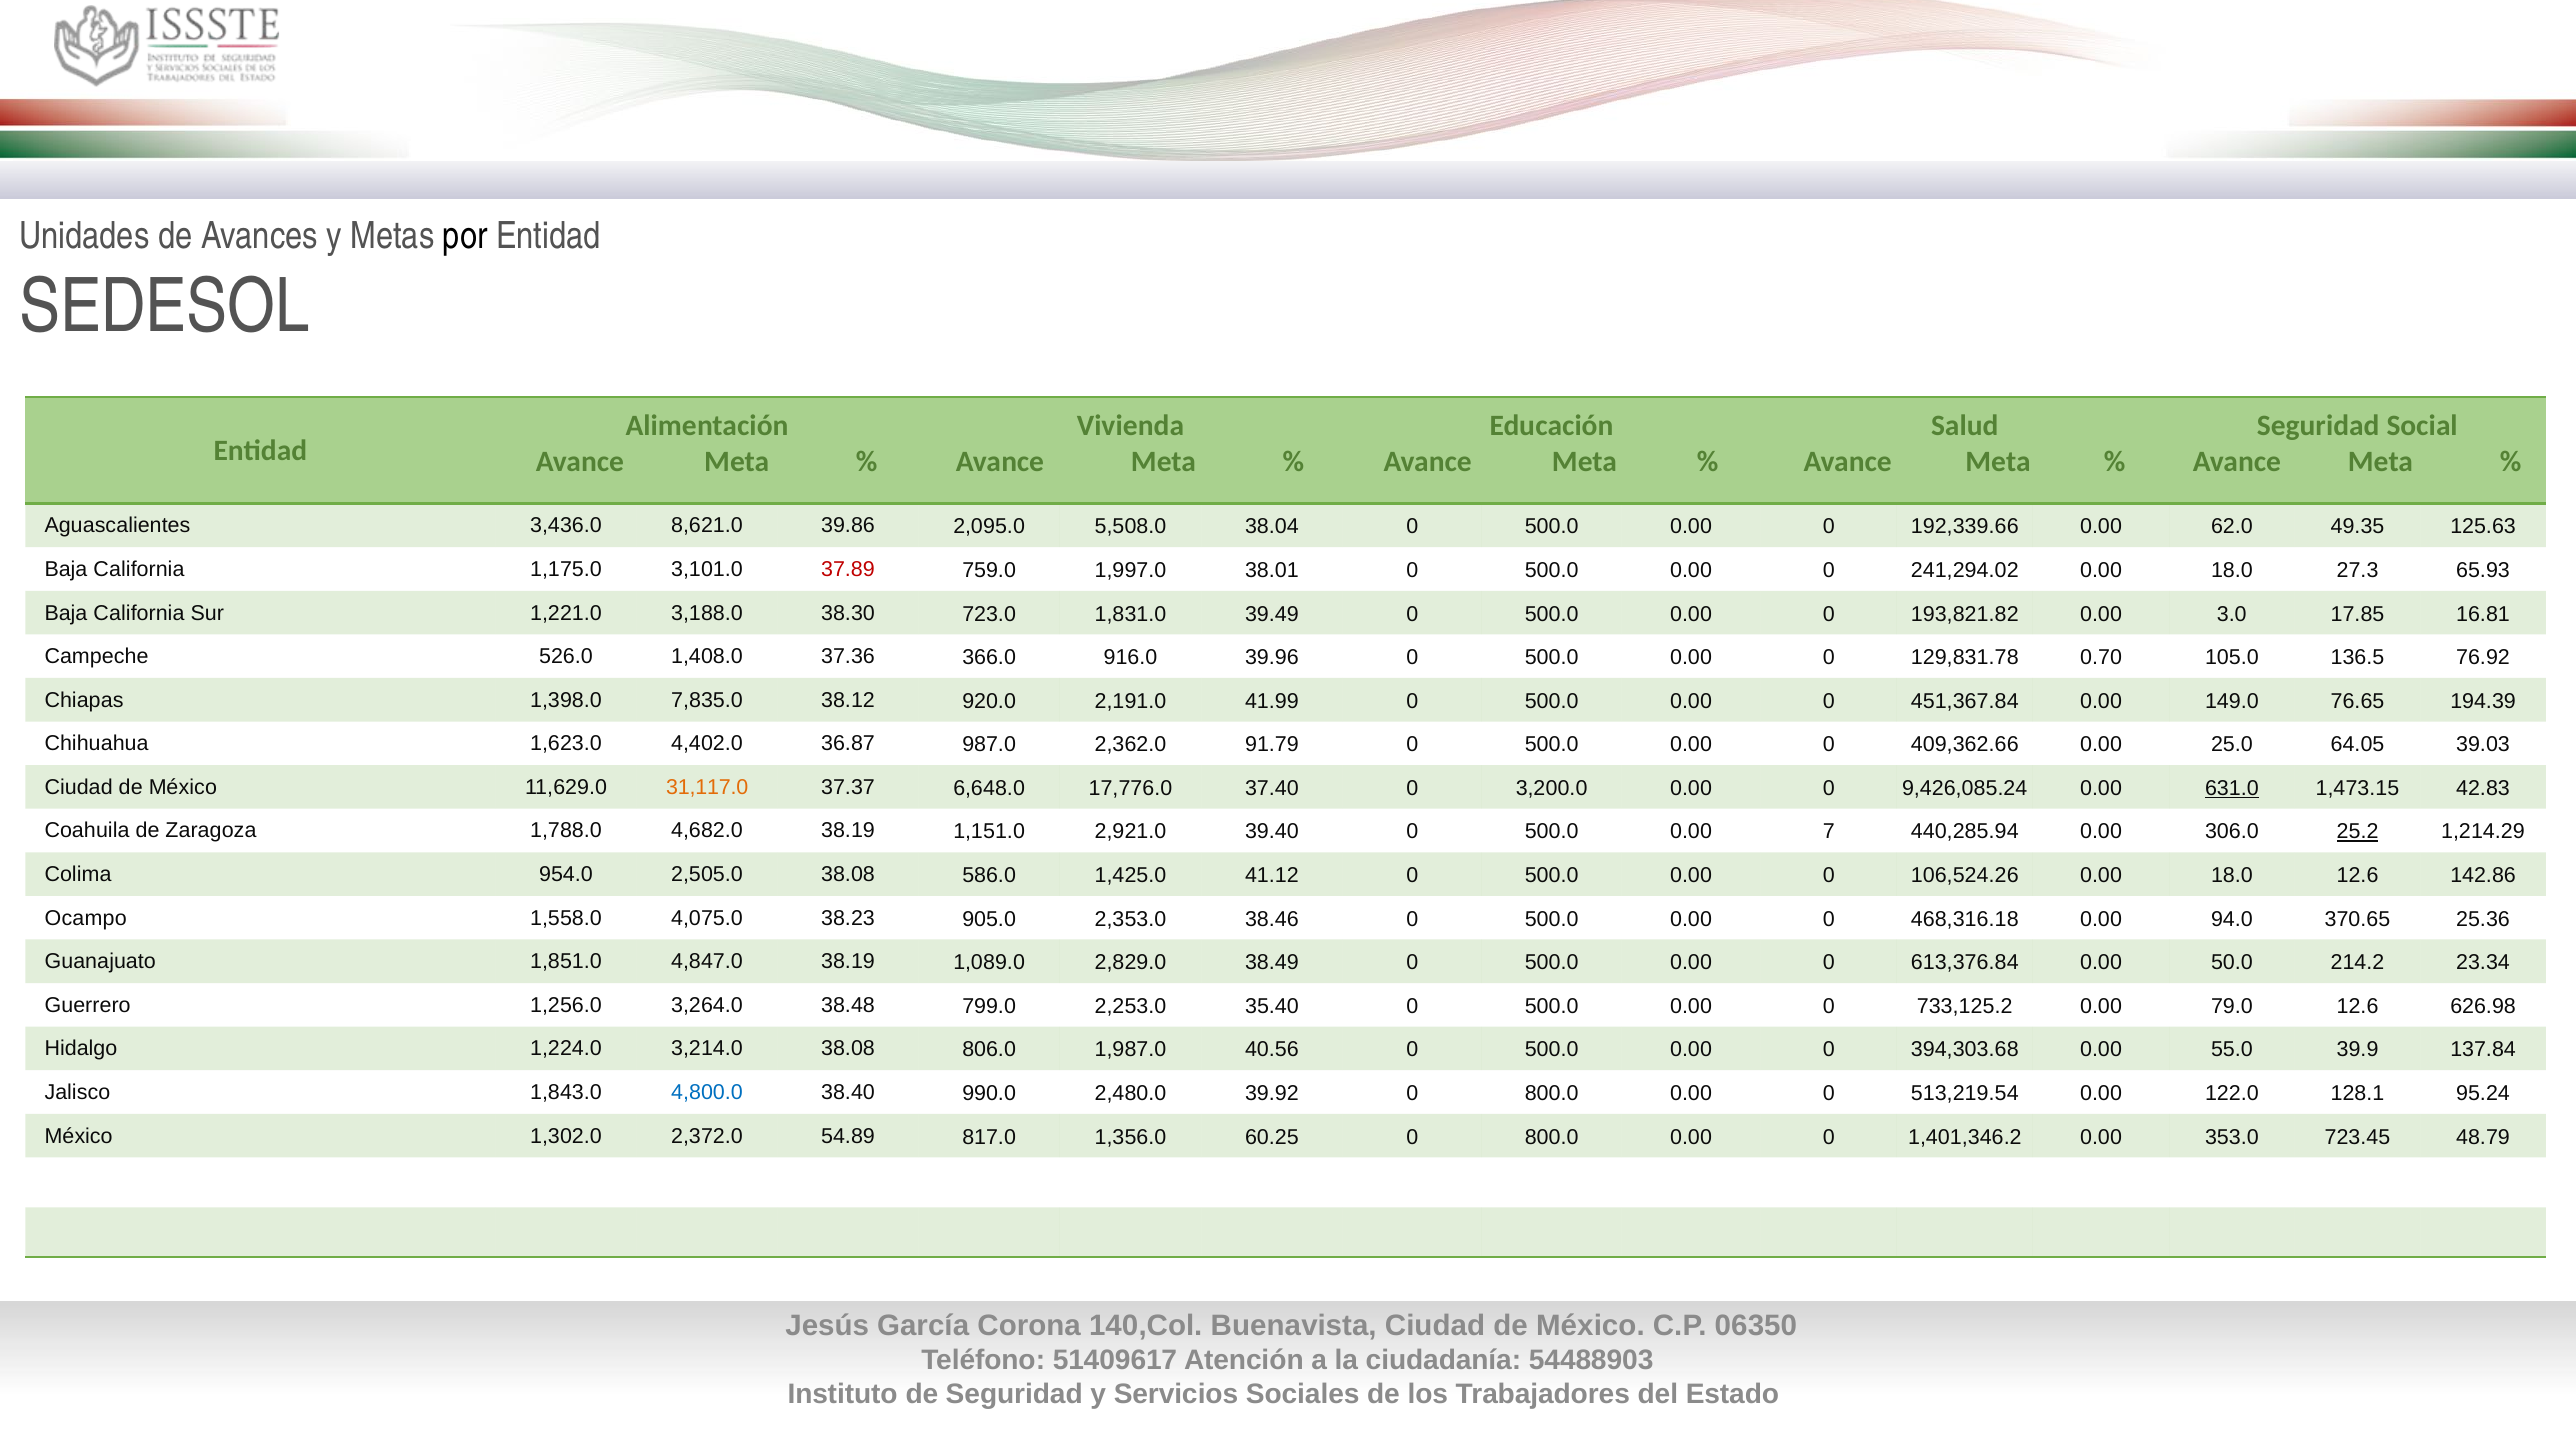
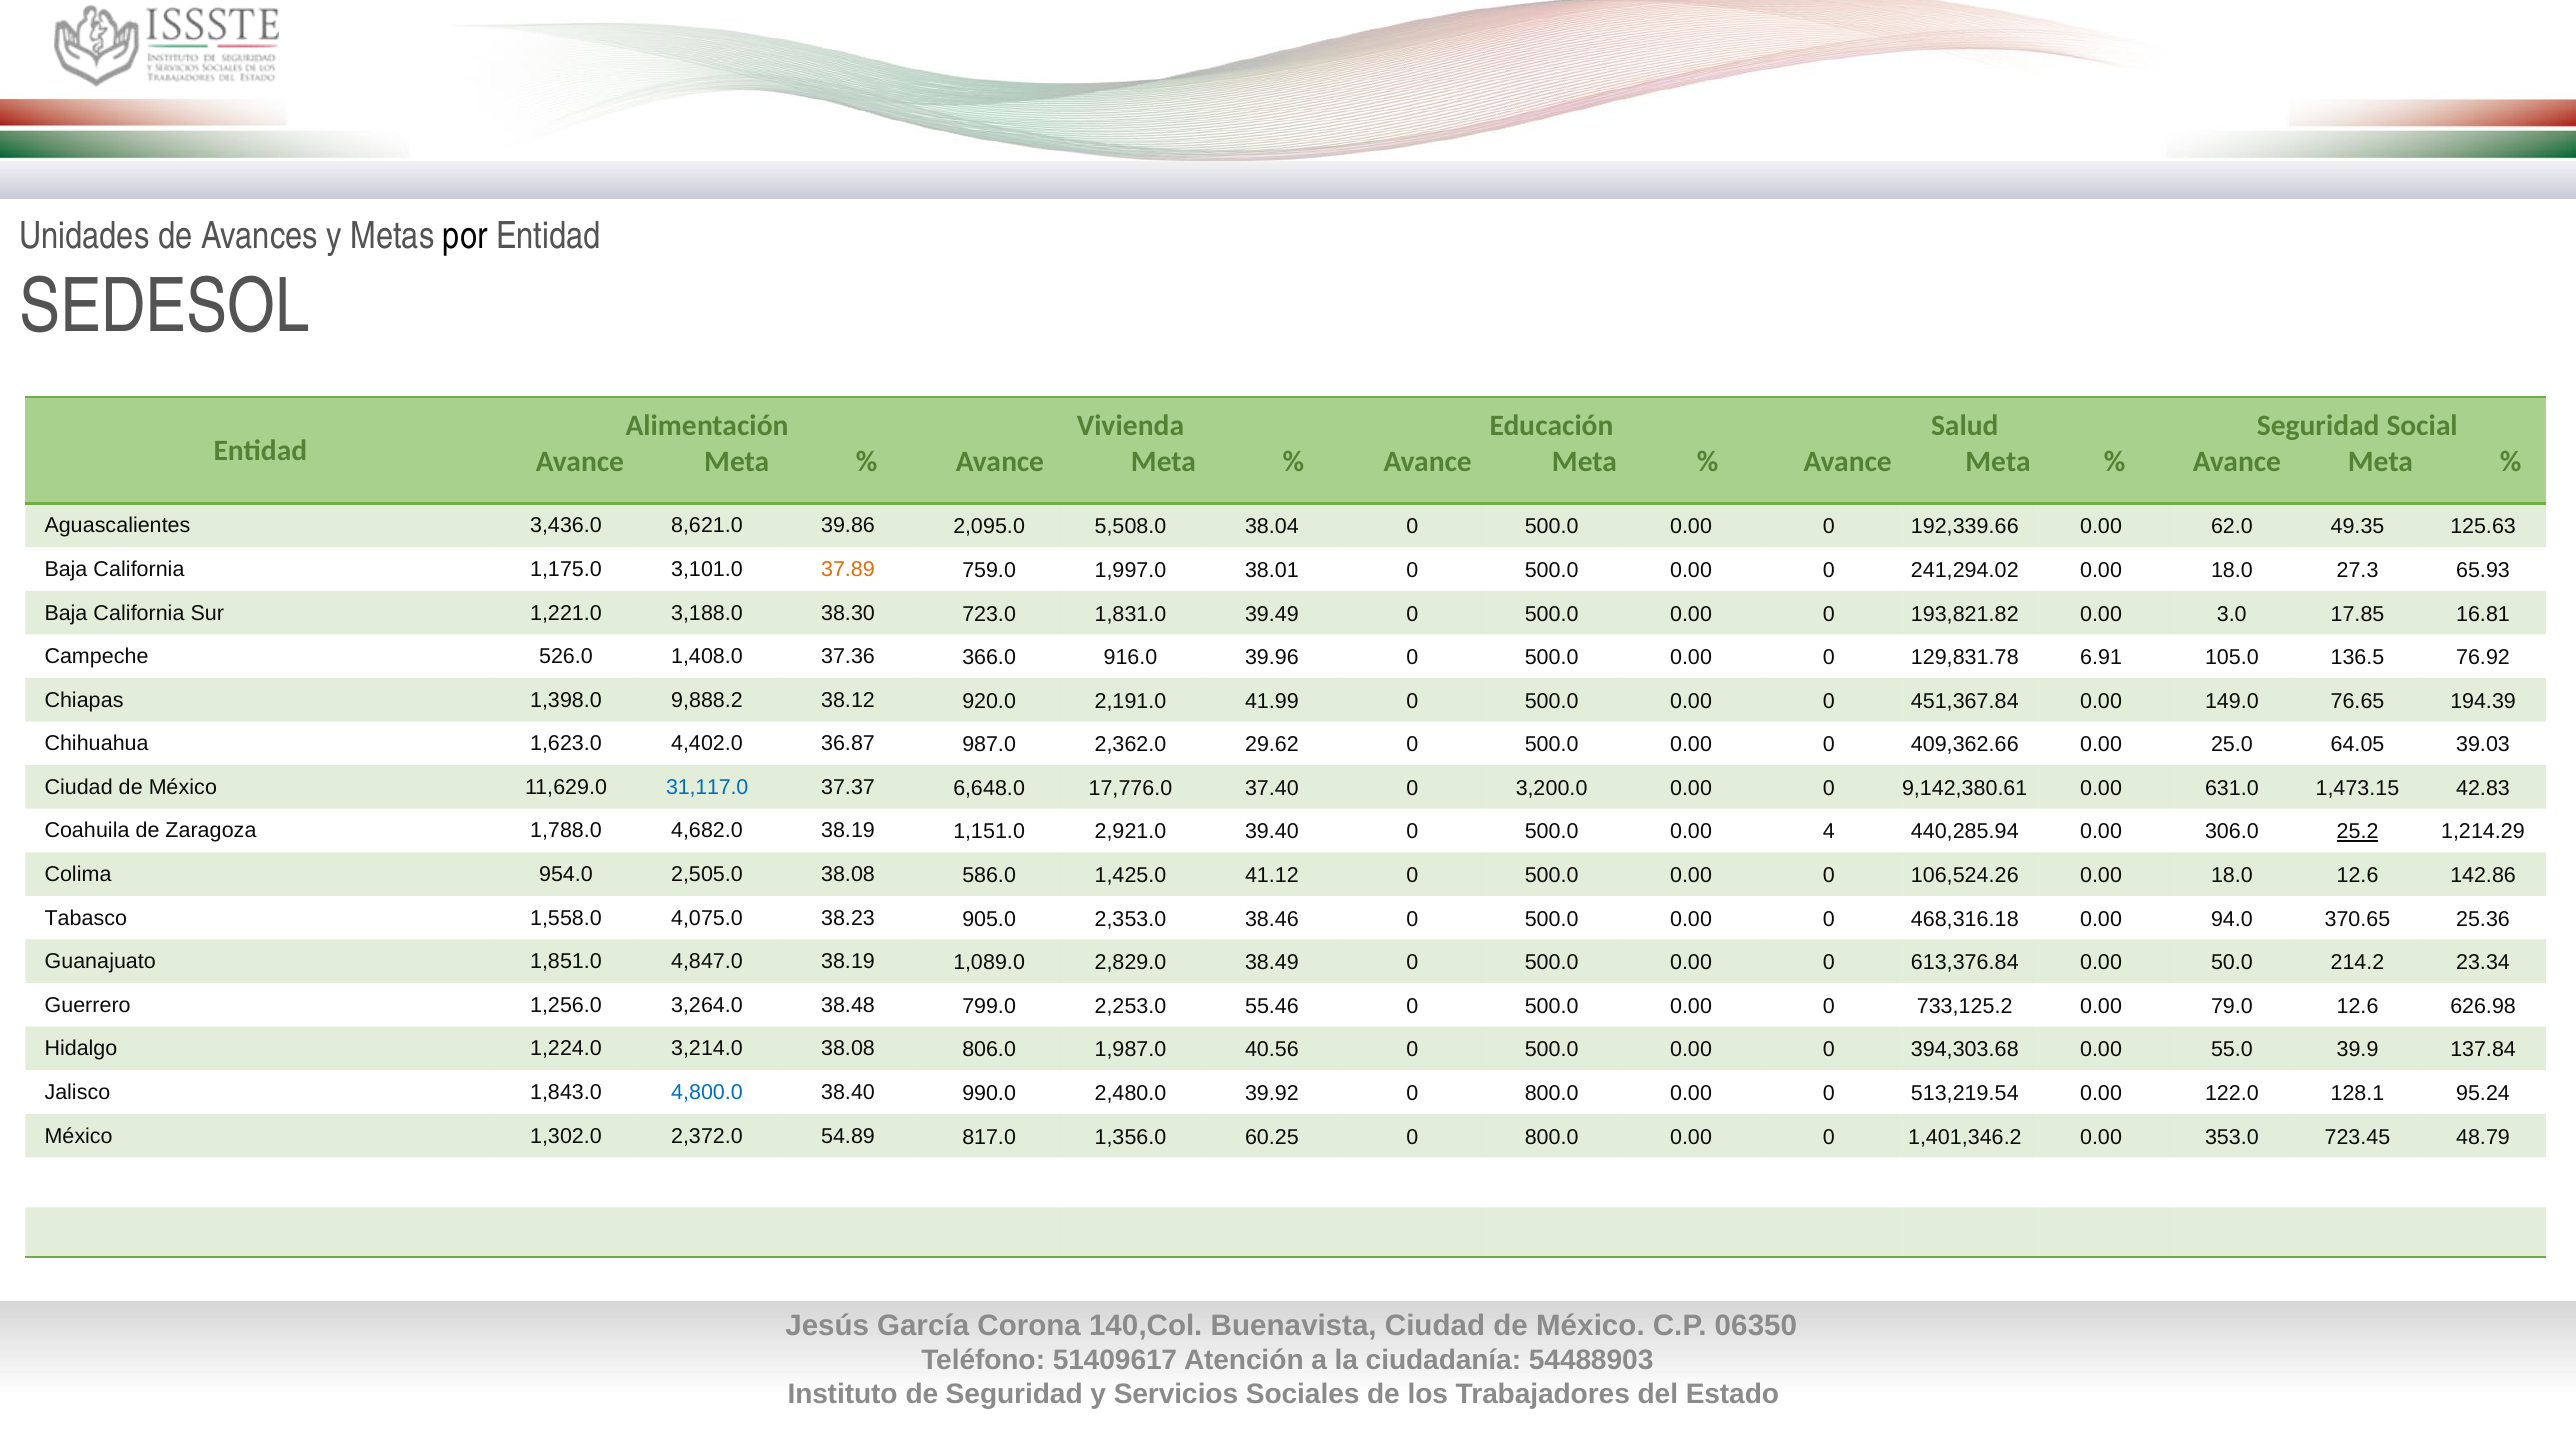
37.89 colour: red -> orange
0.70: 0.70 -> 6.91
7,835.0: 7,835.0 -> 9,888.2
91.79: 91.79 -> 29.62
31,117.0 colour: orange -> blue
9,426,085.24: 9,426,085.24 -> 9,142,380.61
631.0 underline: present -> none
7: 7 -> 4
Ocampo: Ocampo -> Tabasco
35.40: 35.40 -> 55.46
